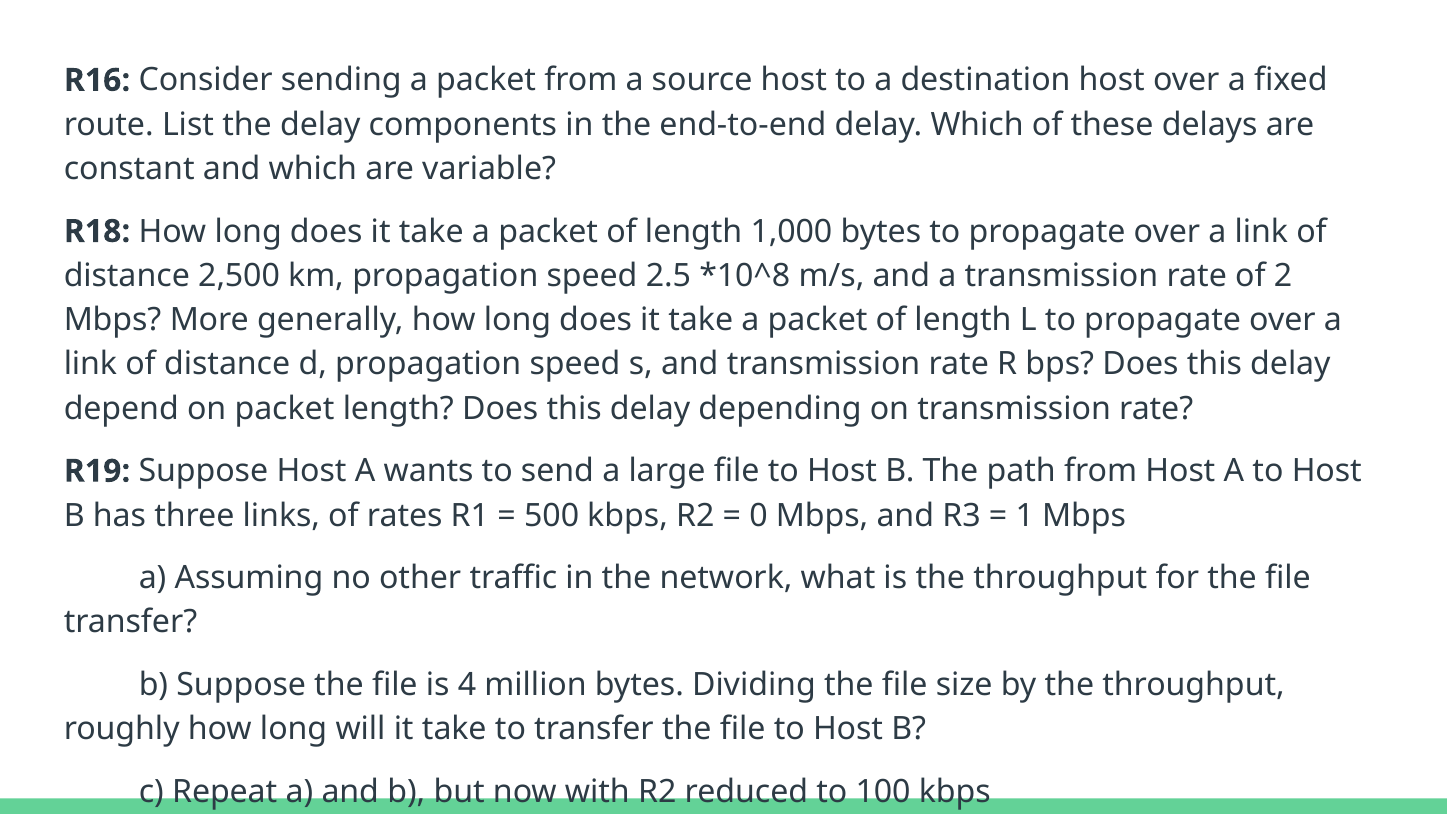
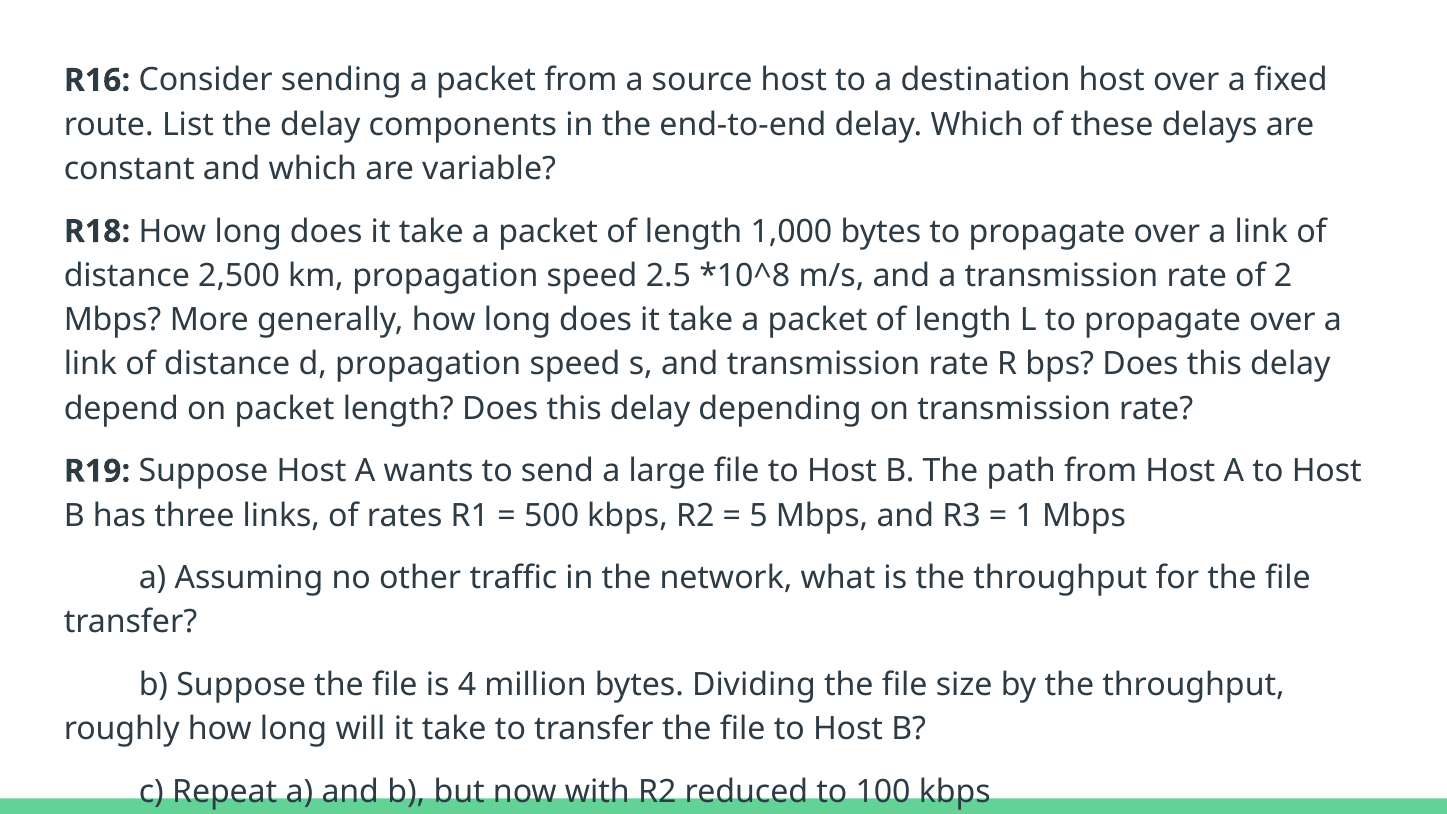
0: 0 -> 5
